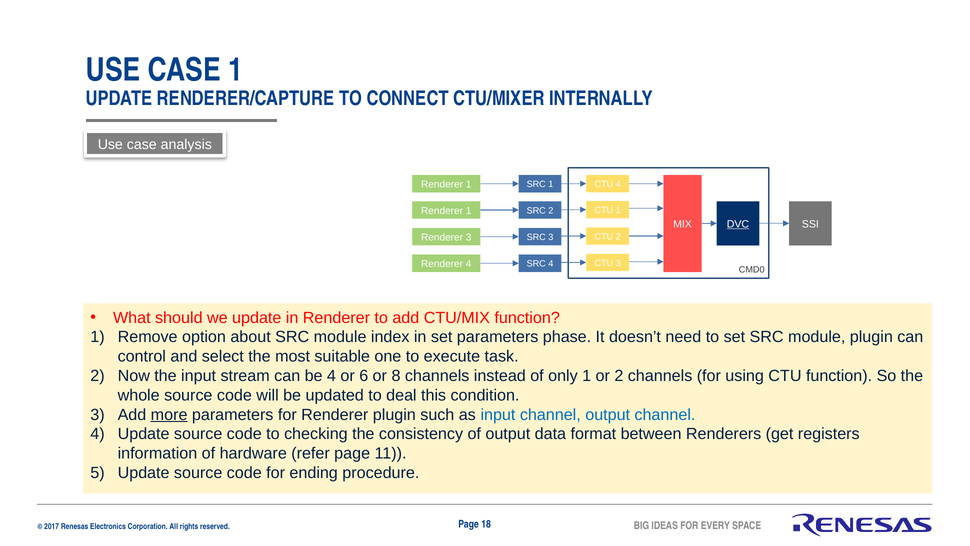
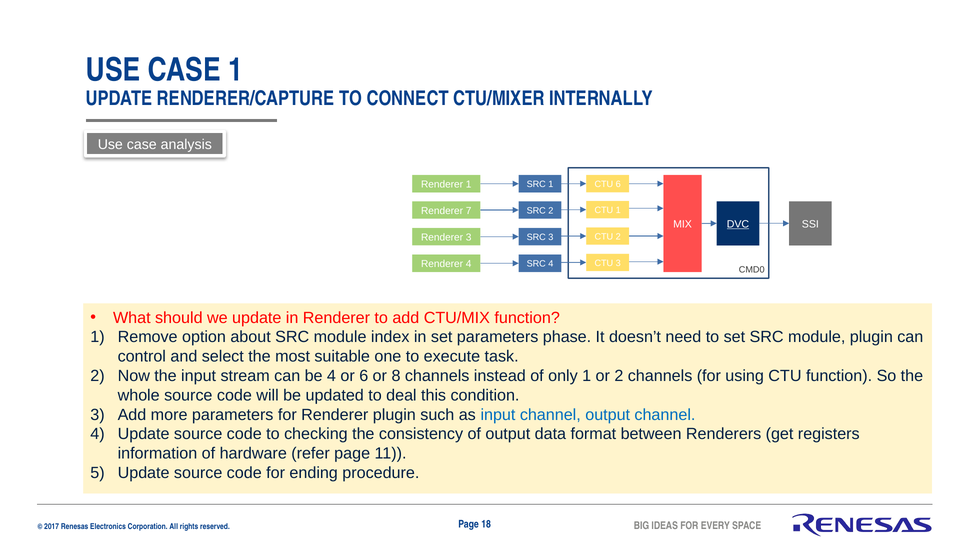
CTU 4: 4 -> 6
1 at (469, 211): 1 -> 7
more underline: present -> none
